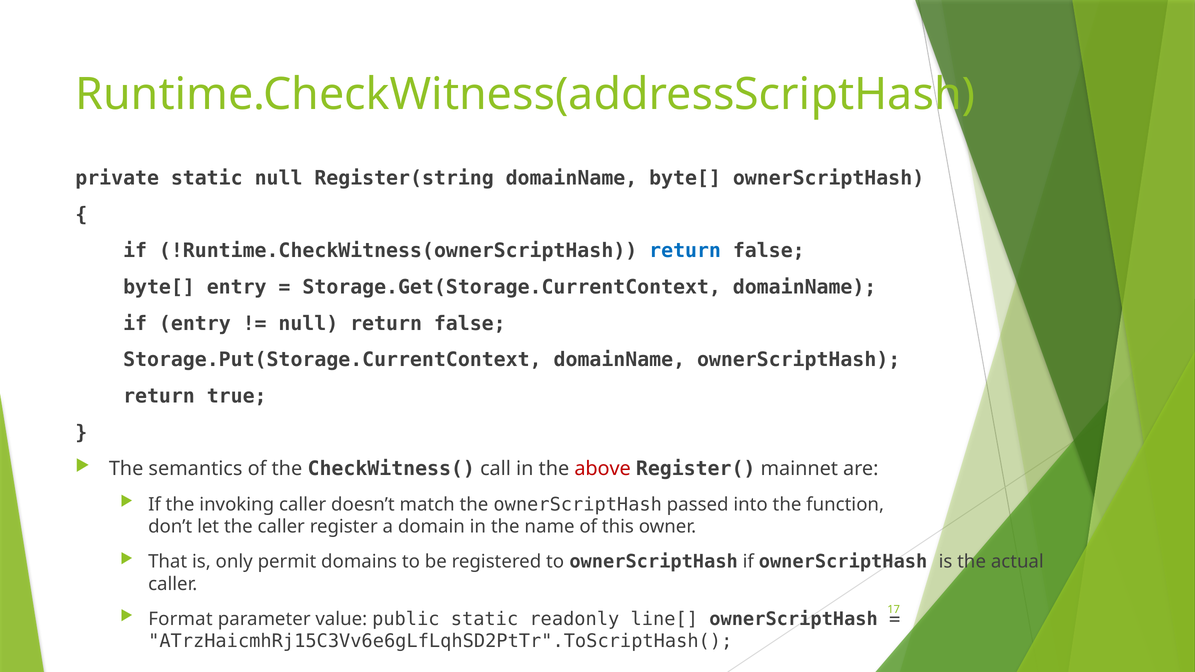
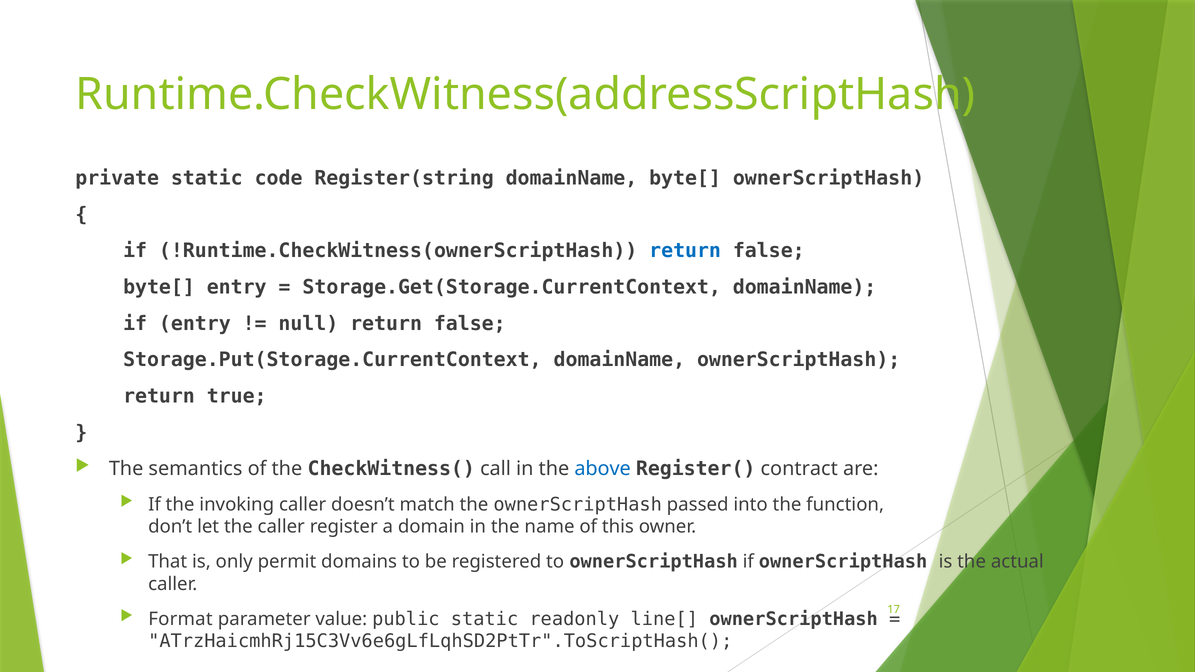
static null: null -> code
above colour: red -> blue
mainnet: mainnet -> contract
